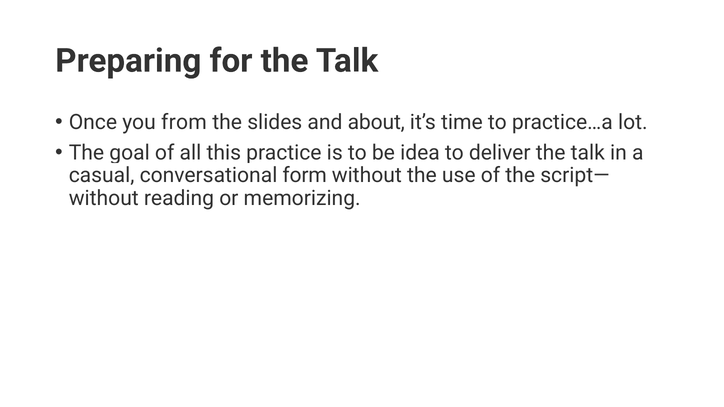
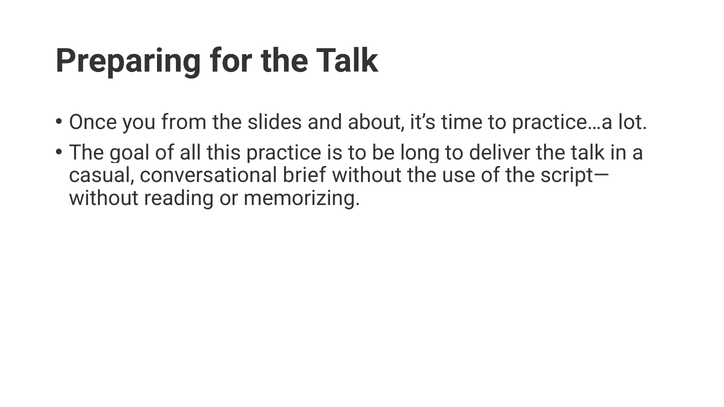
idea: idea -> long
form: form -> brief
